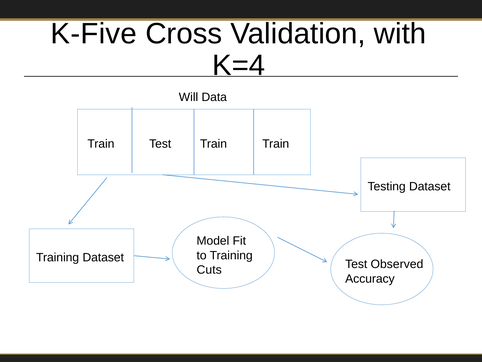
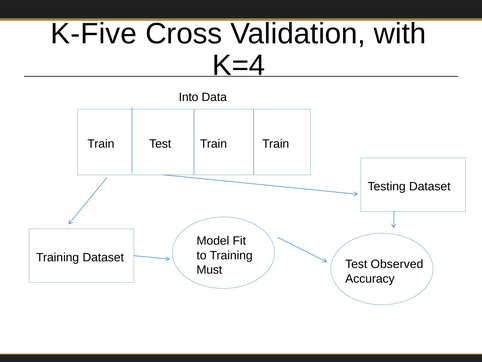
Will: Will -> Into
Cuts: Cuts -> Must
